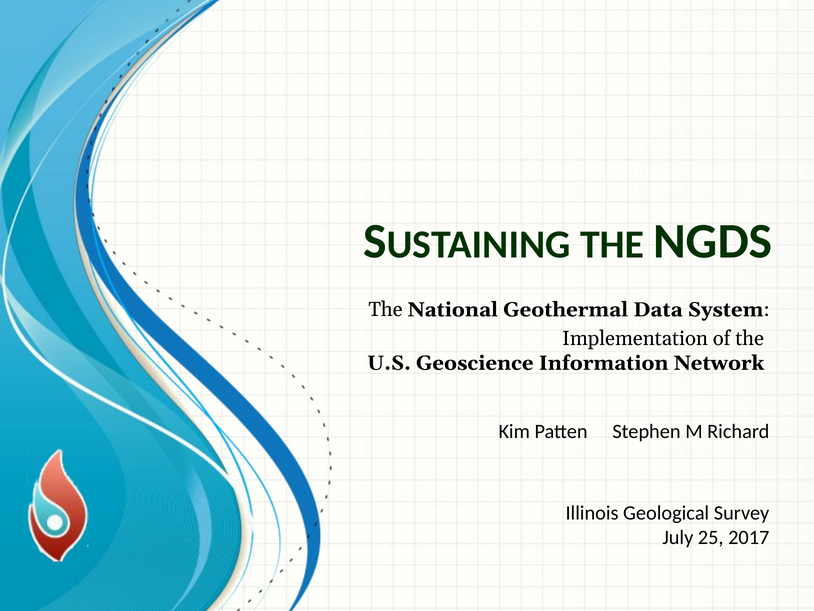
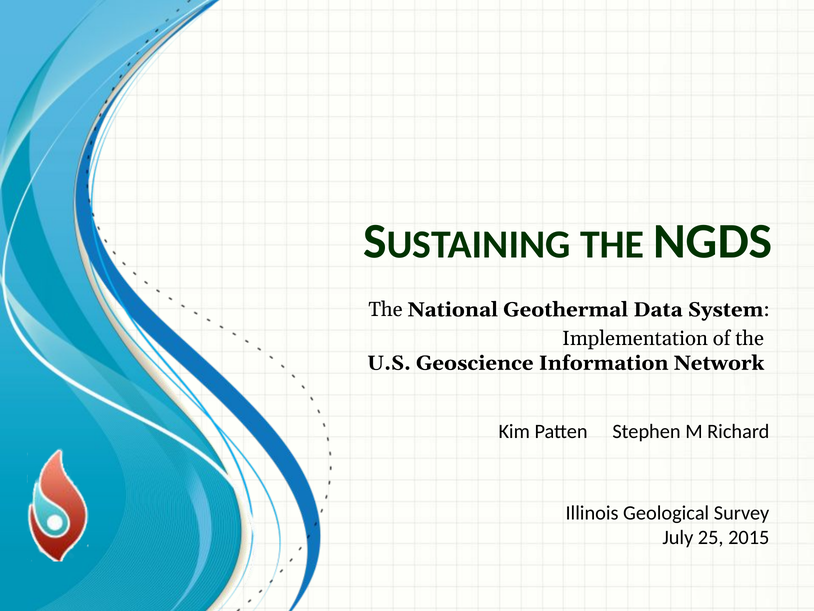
2017: 2017 -> 2015
